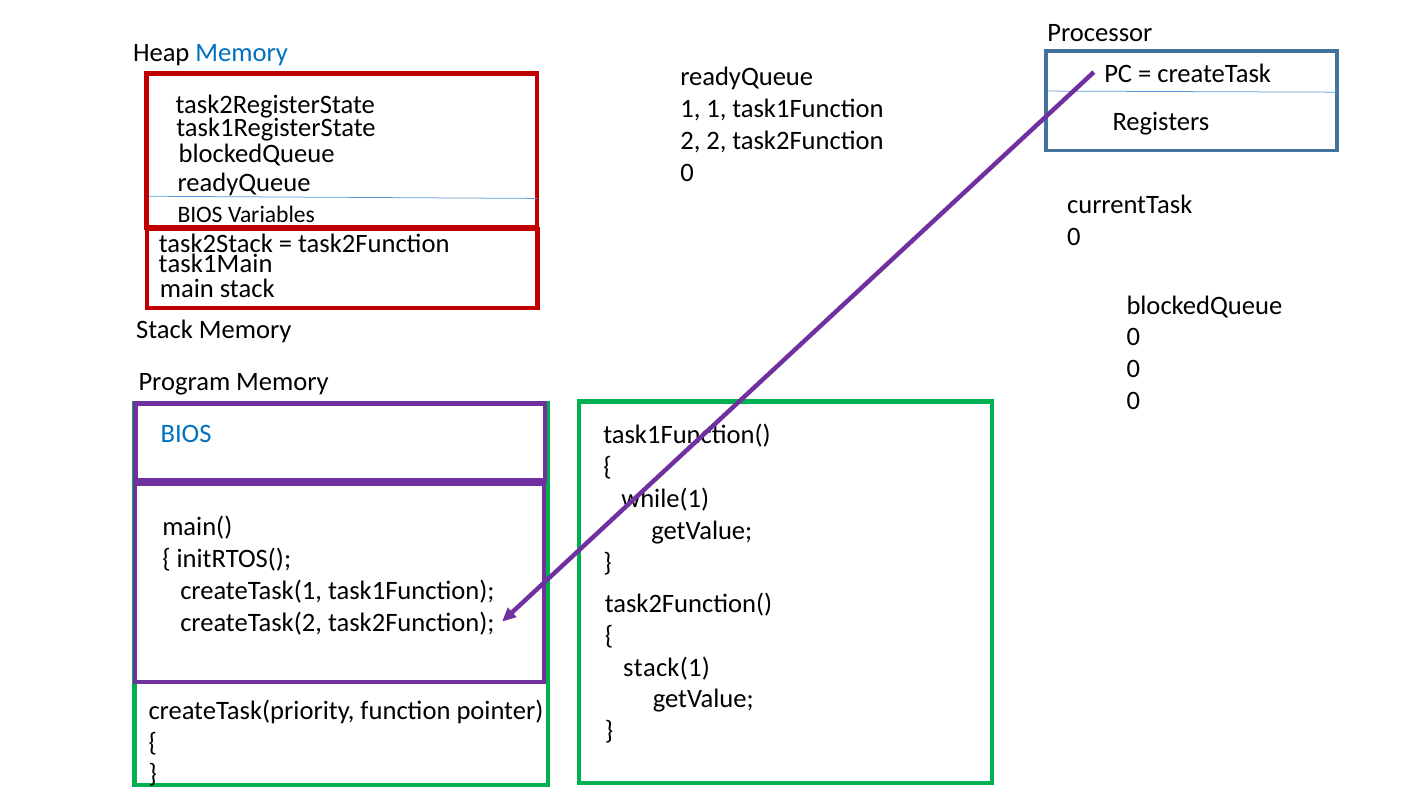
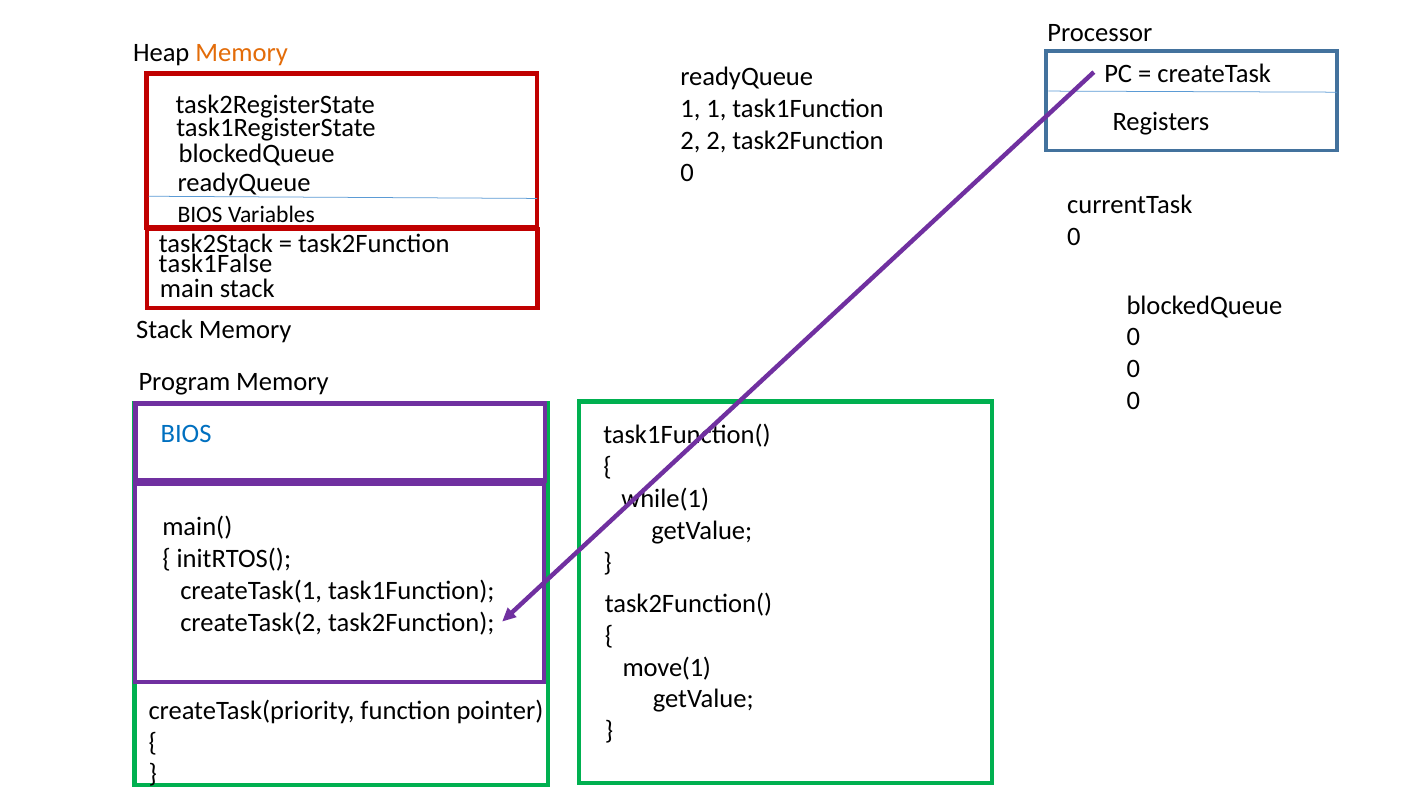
Memory at (242, 52) colour: blue -> orange
task1Main: task1Main -> task1False
stack(1: stack(1 -> move(1
